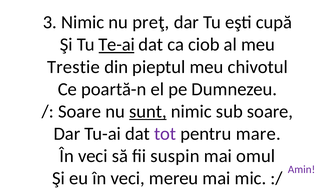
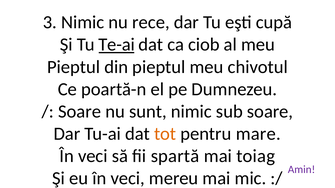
preţ: preţ -> rece
Trestie at (73, 67): Trestie -> Pieptul
sunt underline: present -> none
tot colour: purple -> orange
suspin: suspin -> spartă
omul: omul -> toiag
